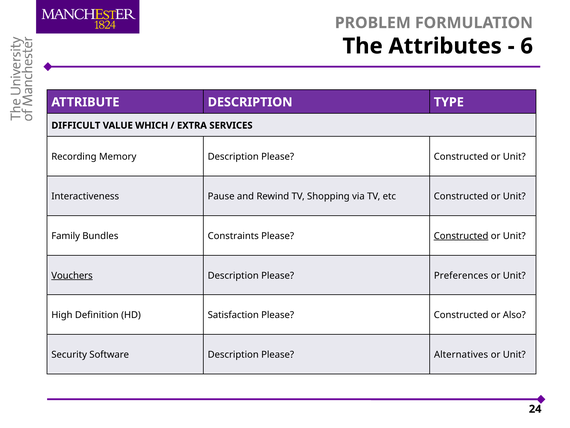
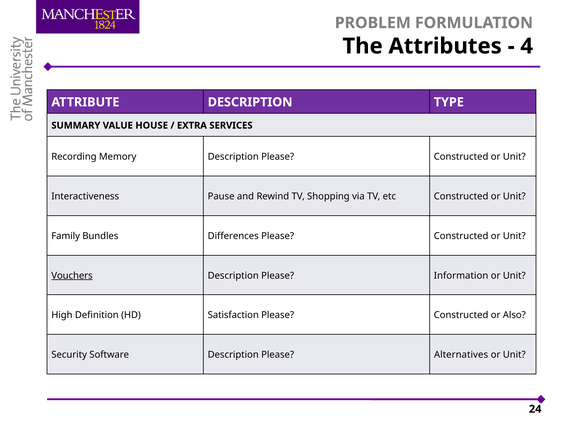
6: 6 -> 4
DIFFICULT: DIFFICULT -> SUMMARY
WHICH: WHICH -> HOUSE
Constraints: Constraints -> Differences
Constructed at (461, 236) underline: present -> none
Preferences: Preferences -> Information
